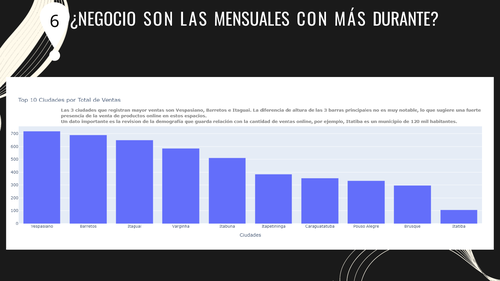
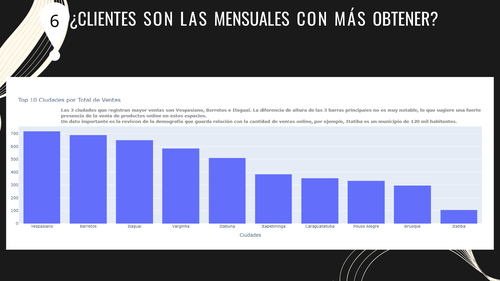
¿NEGOCIO: ¿NEGOCIO -> ¿CLIENTES
DURANTE: DURANTE -> OBTENER
